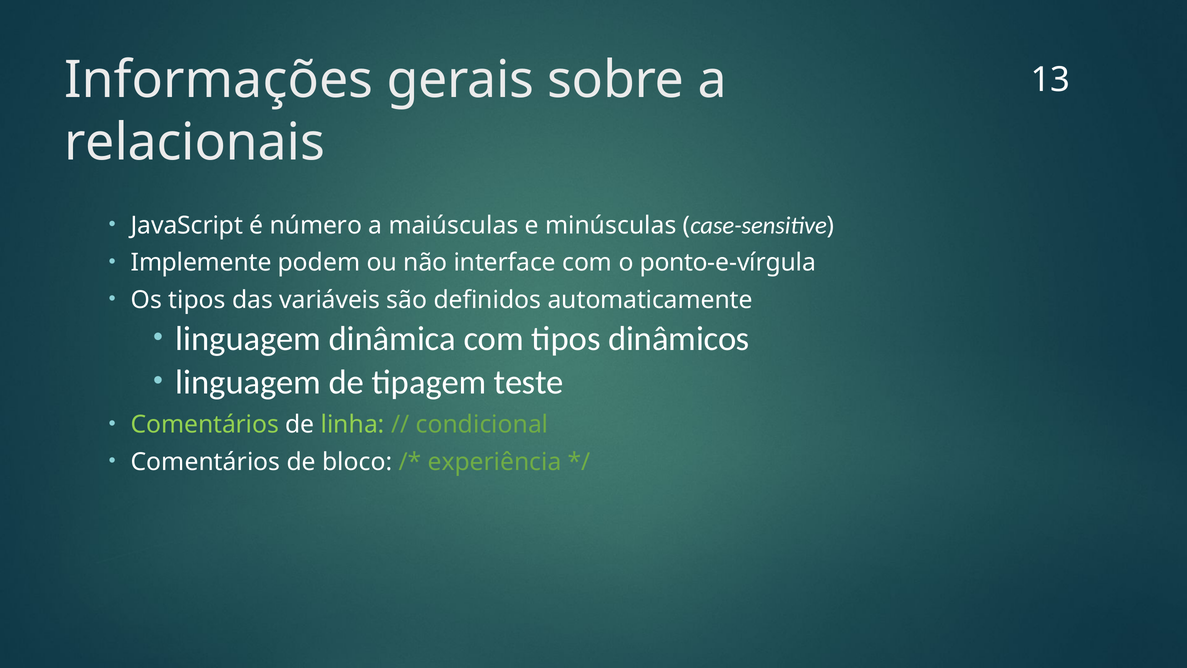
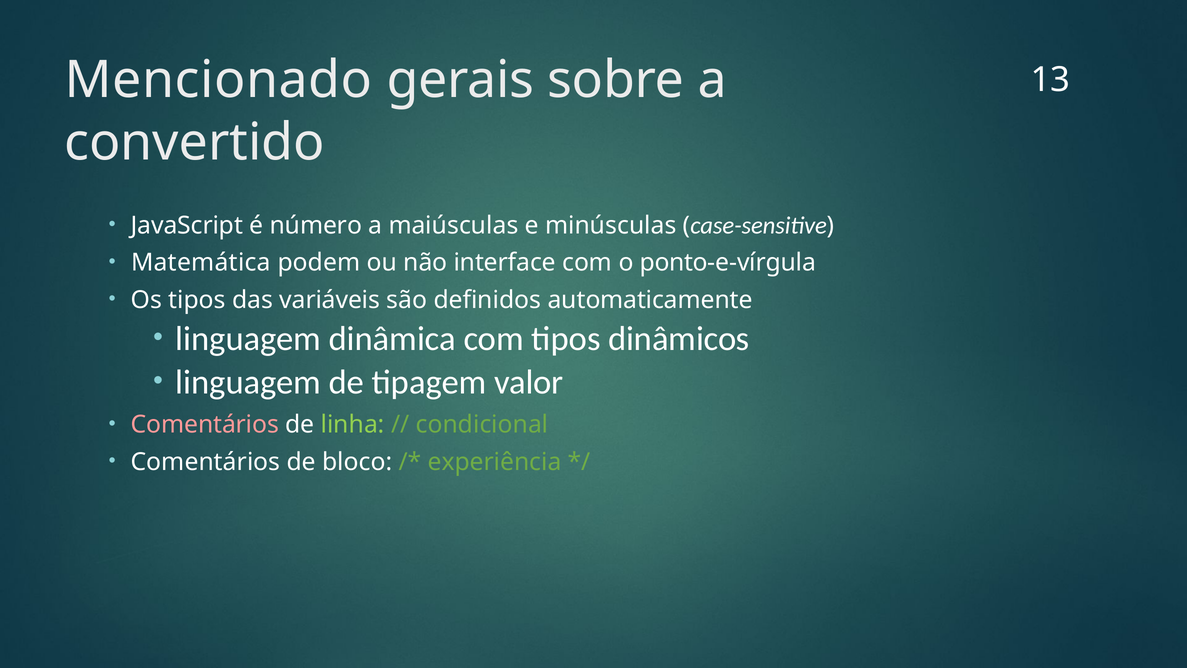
Informações: Informações -> Mencionado
relacionais: relacionais -> convertido
Implemente: Implemente -> Matemática
teste: teste -> valor
Comentários at (205, 424) colour: light green -> pink
